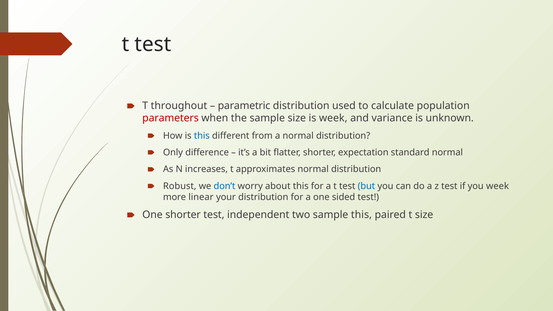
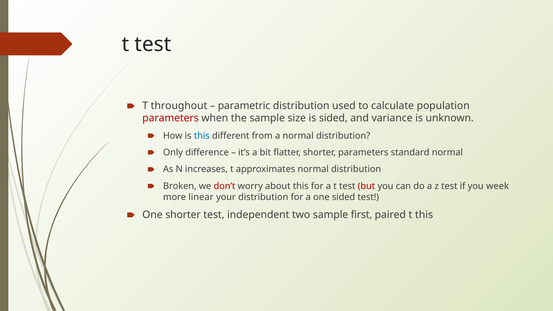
is week: week -> sided
shorter expectation: expectation -> parameters
Robust: Robust -> Broken
don’t colour: blue -> red
but colour: blue -> red
sample this: this -> first
t size: size -> this
